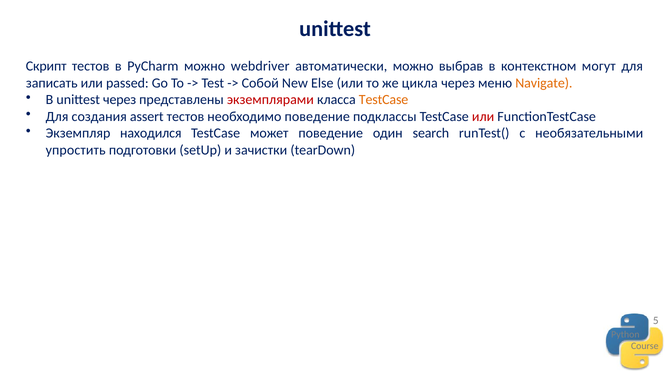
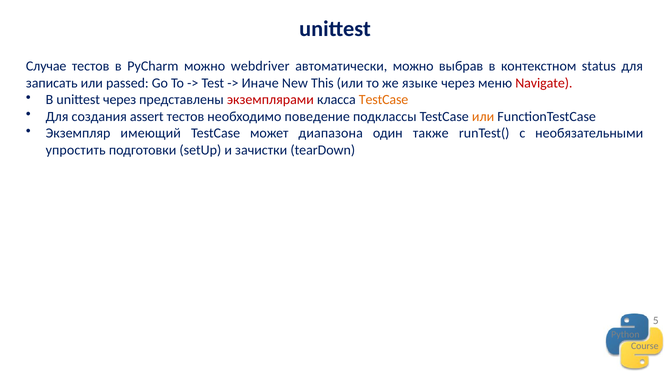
Скрипт: Скрипт -> Случае
могут: могут -> status
Собой: Собой -> Иначе
Else: Else -> This
цикла: цикла -> языке
Navigate colour: orange -> red
или at (483, 116) colour: red -> orange
находился: находился -> имеющий
может поведение: поведение -> диапазона
search: search -> также
